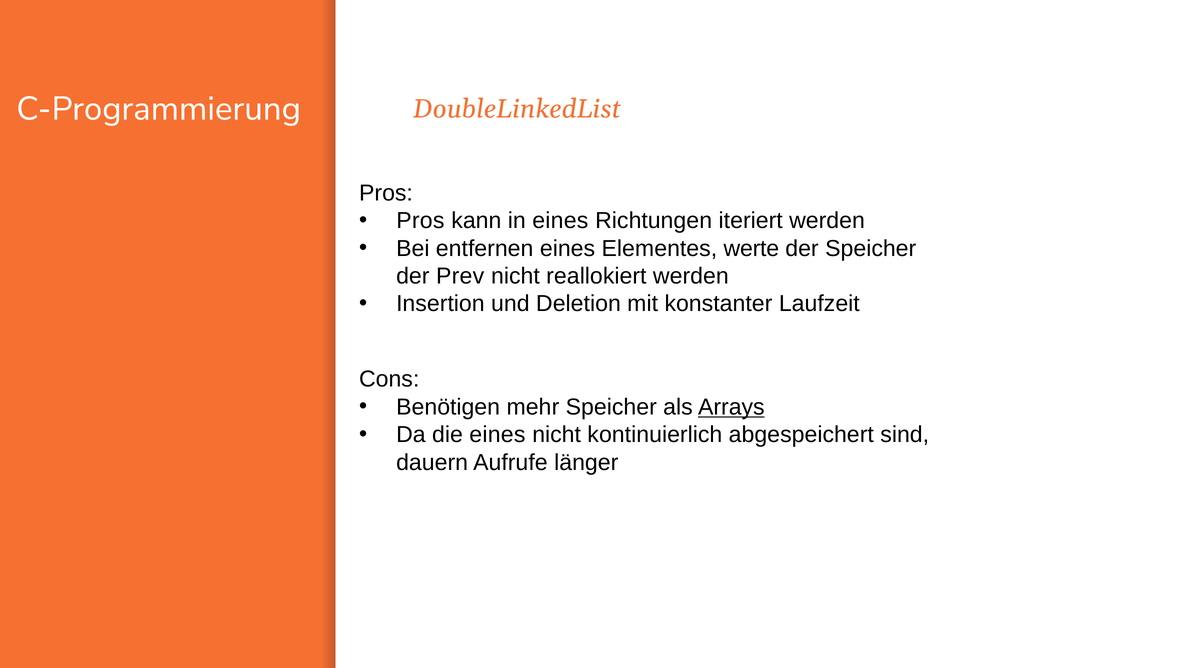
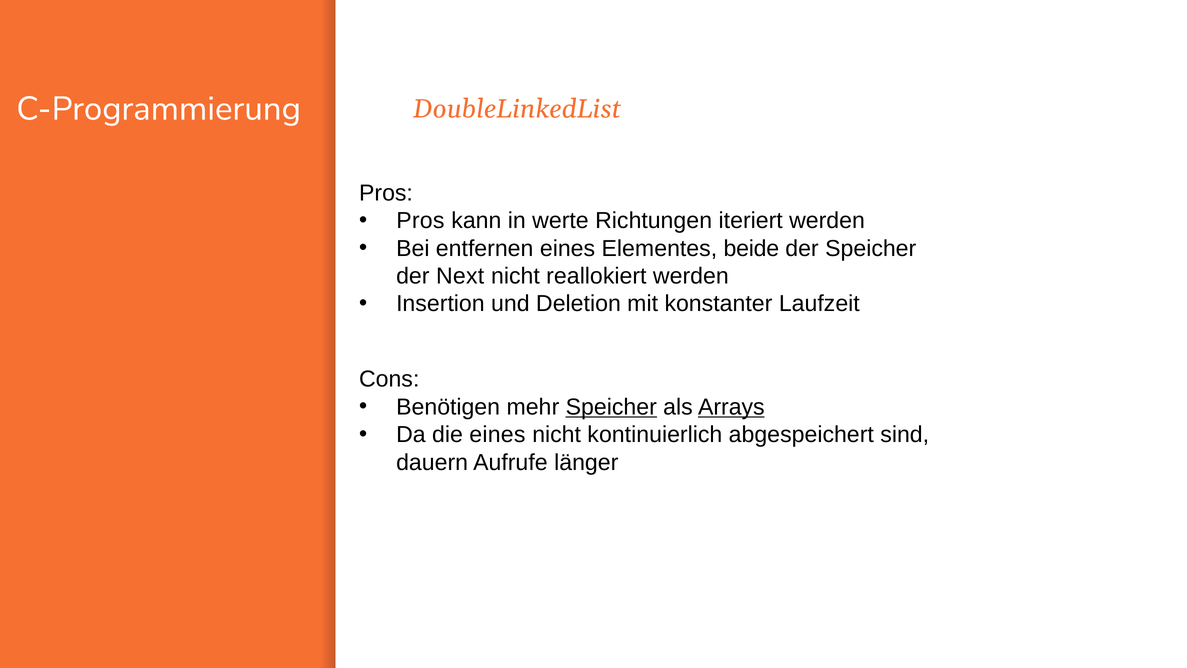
in eines: eines -> werte
werte: werte -> beide
Prev: Prev -> Next
Speicher at (611, 407) underline: none -> present
